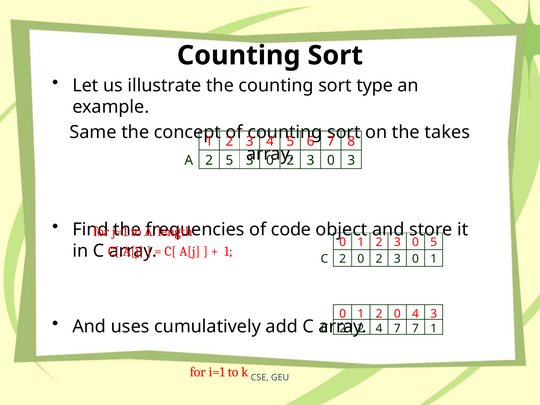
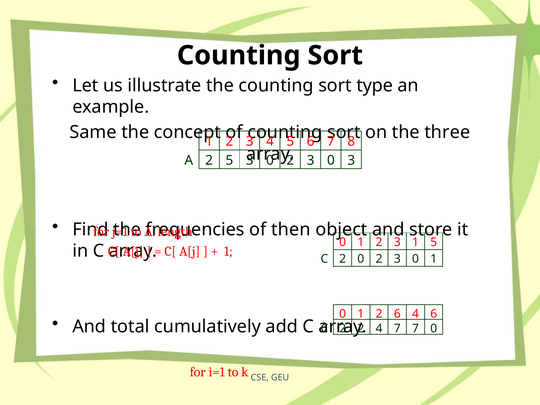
takes: takes -> three
code: code -> then
1 2 3 0: 0 -> 1
1 2 0: 0 -> 6
4 3: 3 -> 6
uses: uses -> total
7 1: 1 -> 0
